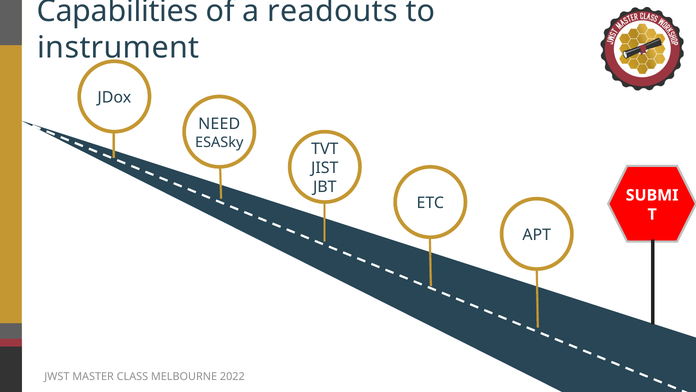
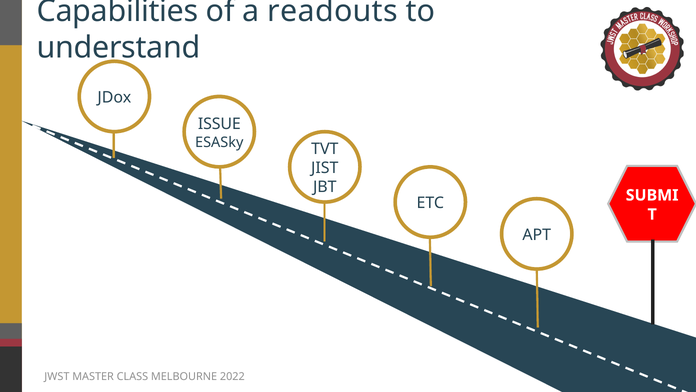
instrument: instrument -> understand
NEED: NEED -> ISSUE
